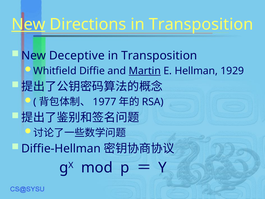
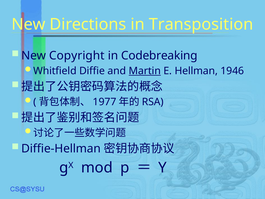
New at (28, 24) underline: present -> none
Deceptive: Deceptive -> Copyright
Transposition at (159, 56): Transposition -> Codebreaking
1929: 1929 -> 1946
